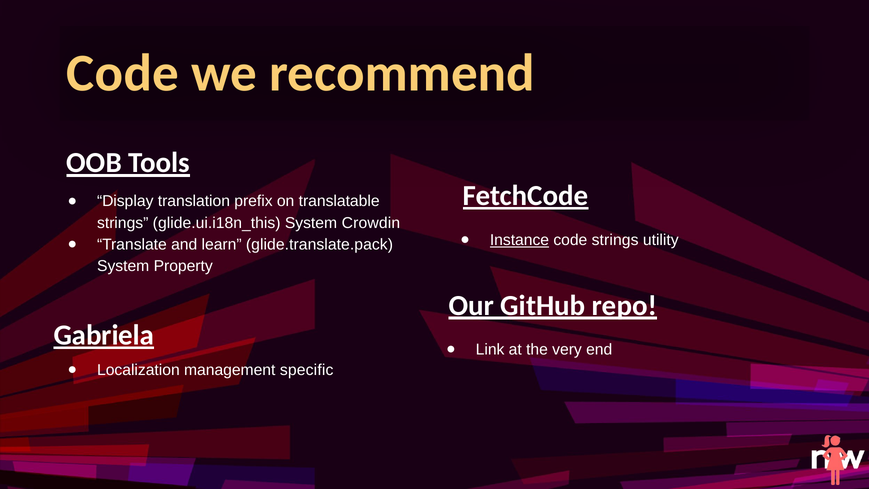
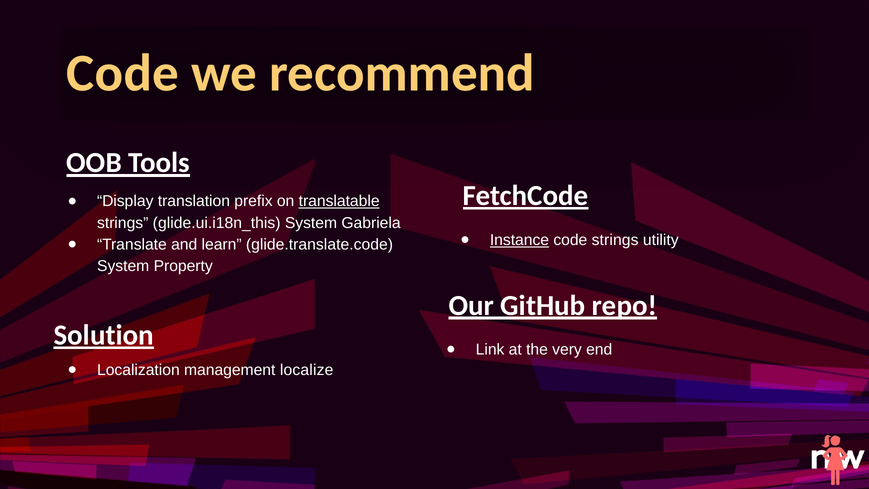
translatable underline: none -> present
Crowdin: Crowdin -> Gabriela
glide.translate.pack: glide.translate.pack -> glide.translate.code
Gabriela: Gabriela -> Solution
specific: specific -> localize
